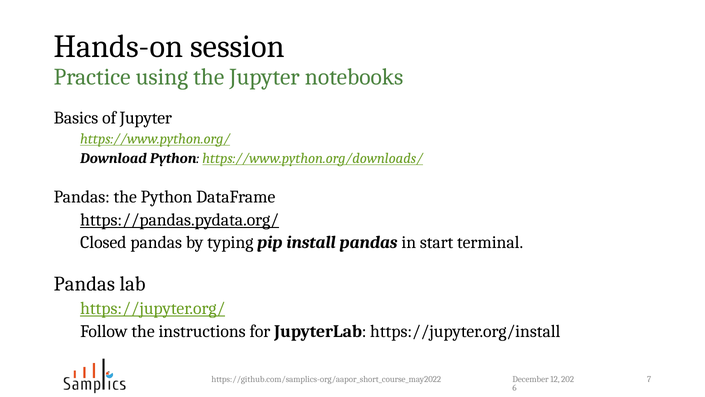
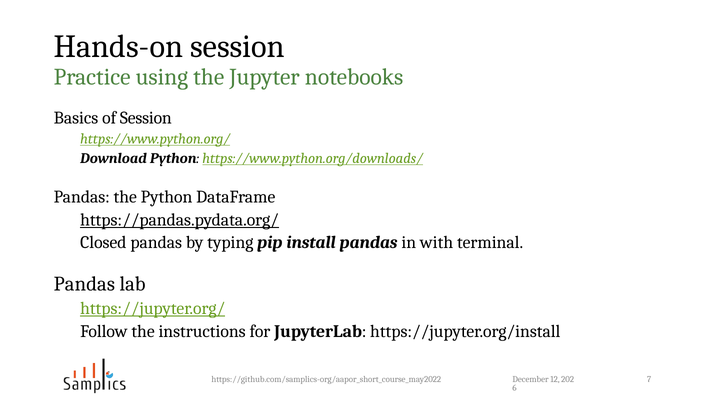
of Jupyter: Jupyter -> Session
start: start -> with
